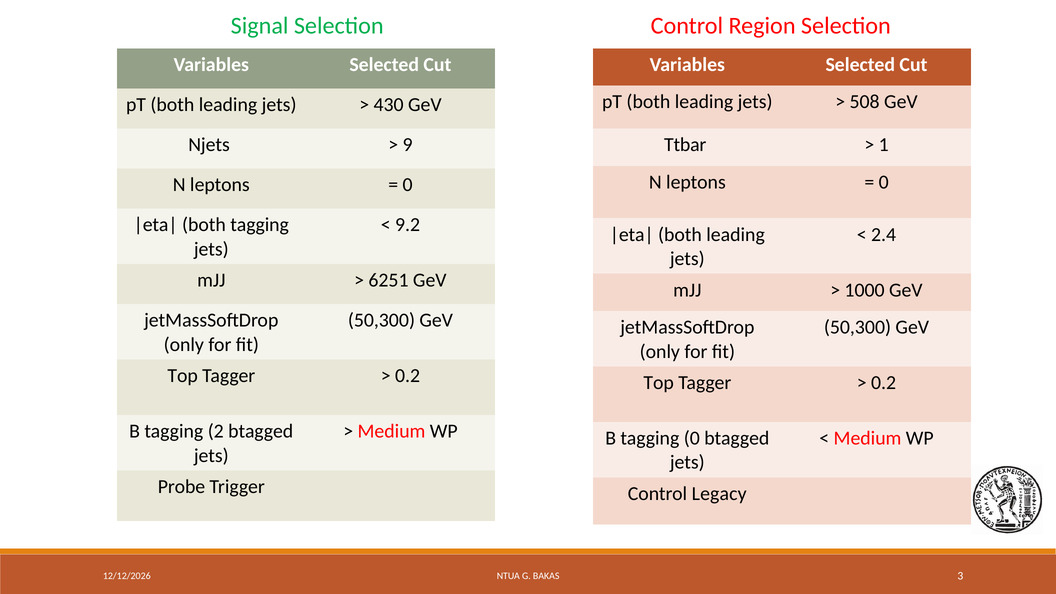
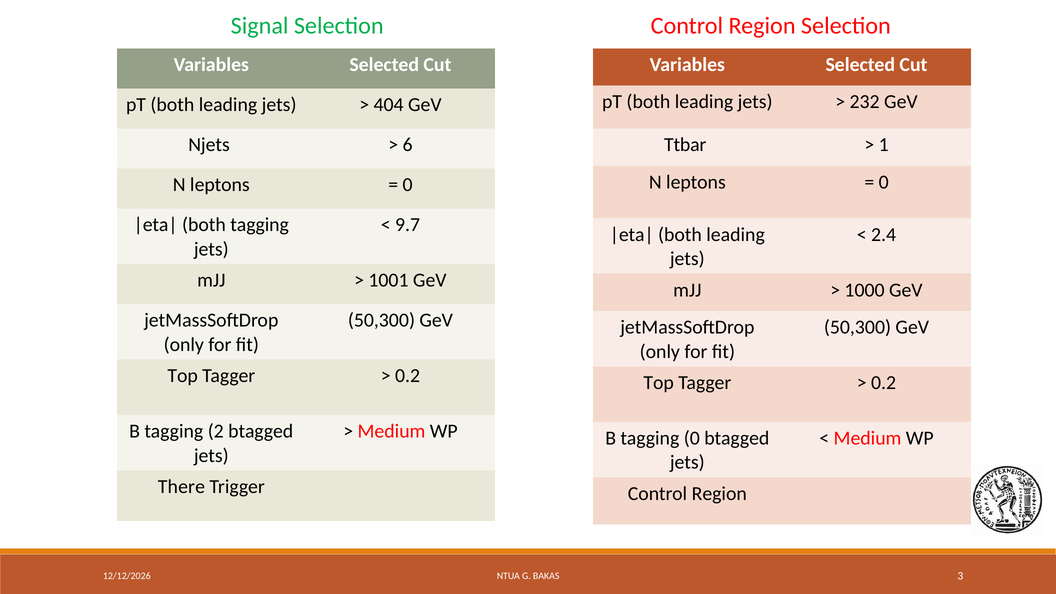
508: 508 -> 232
430: 430 -> 404
9: 9 -> 6
9.2: 9.2 -> 9.7
6251: 6251 -> 1001
Probe: Probe -> There
Legacy at (719, 494): Legacy -> Region
